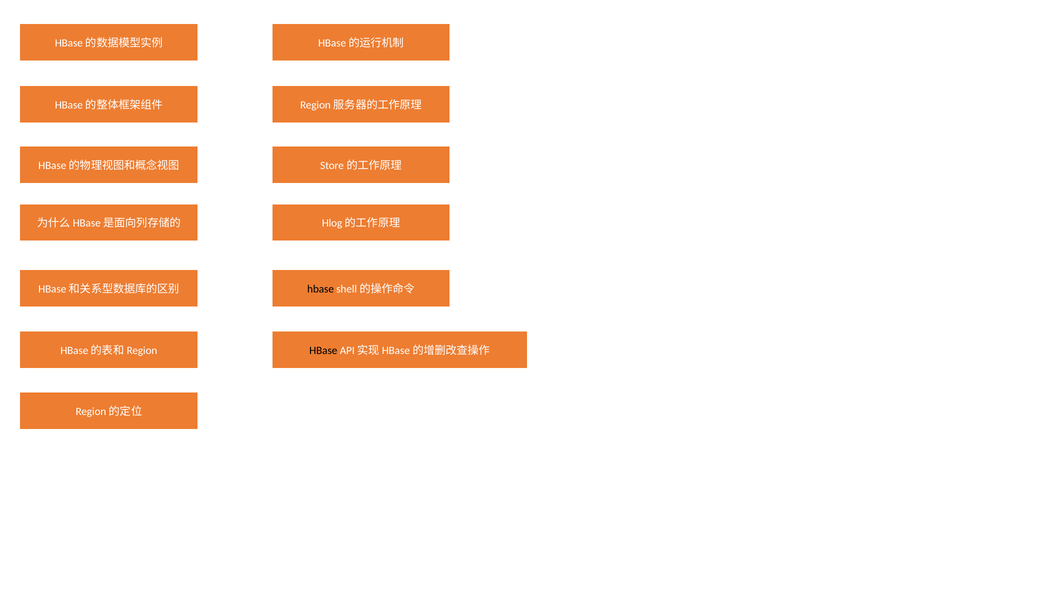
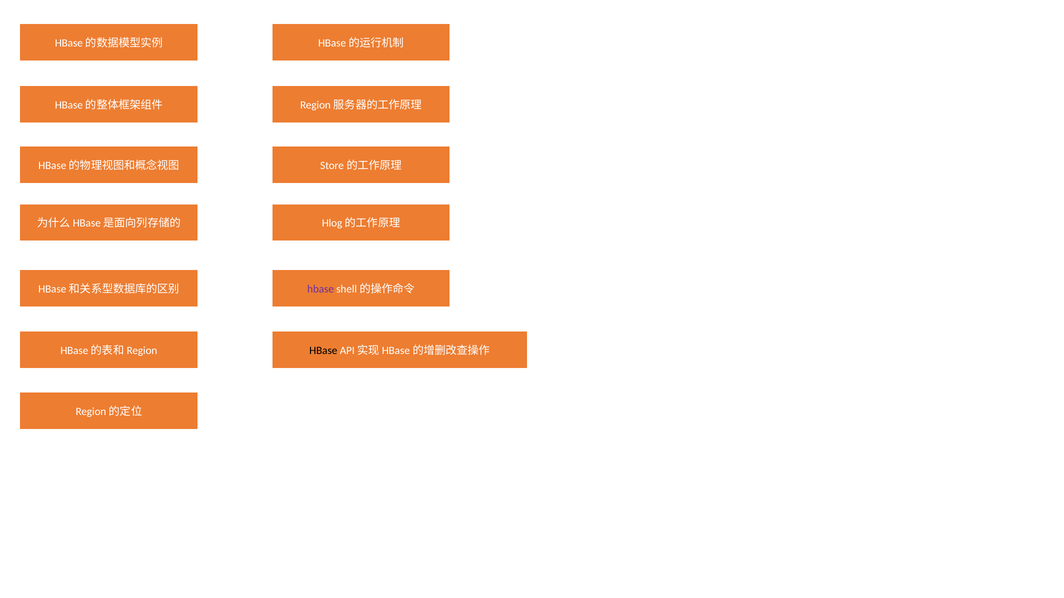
hbase at (321, 289) colour: black -> purple
